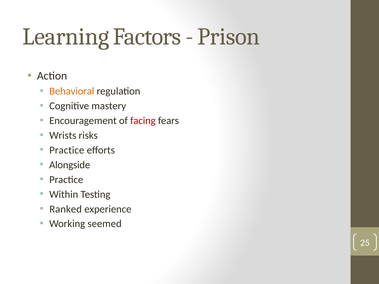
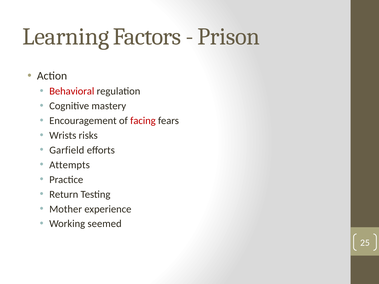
Behavioral colour: orange -> red
Practice at (67, 150): Practice -> Garfield
Alongside: Alongside -> Attempts
Within: Within -> Return
Ranked: Ranked -> Mother
